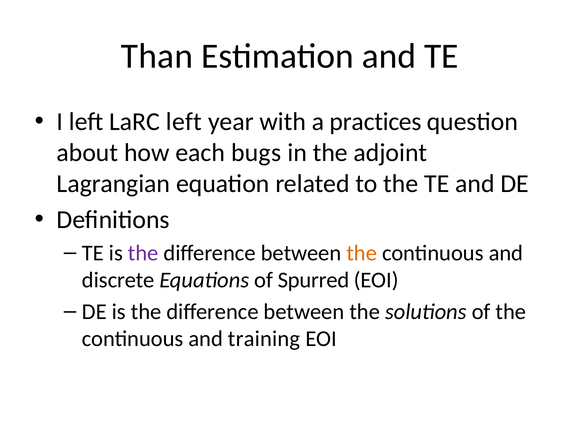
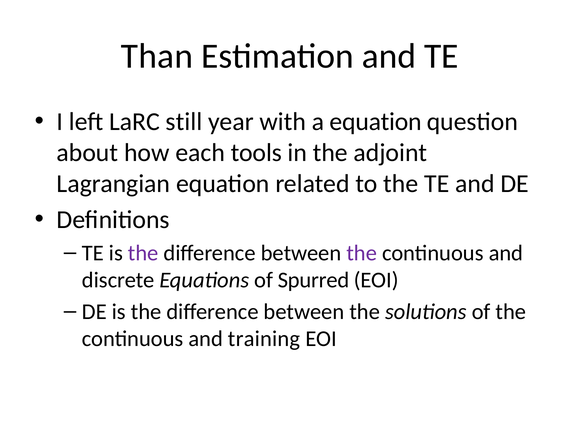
LaRC left: left -> still
a practices: practices -> equation
bugs: bugs -> tools
the at (362, 253) colour: orange -> purple
